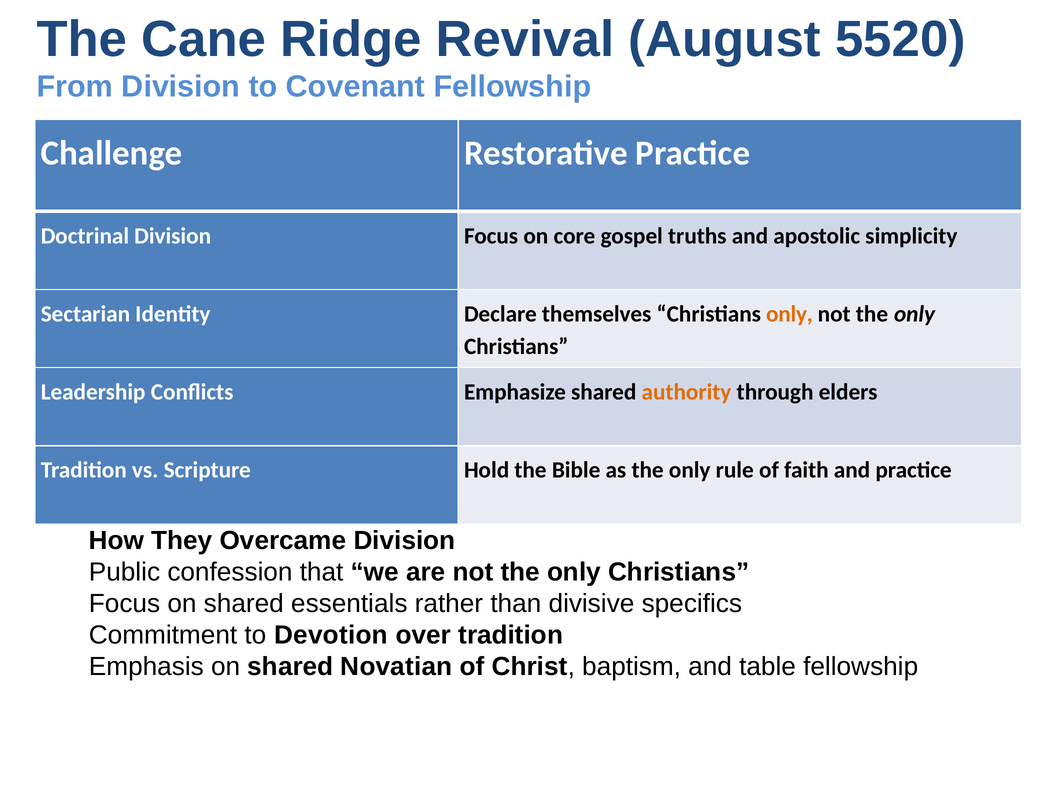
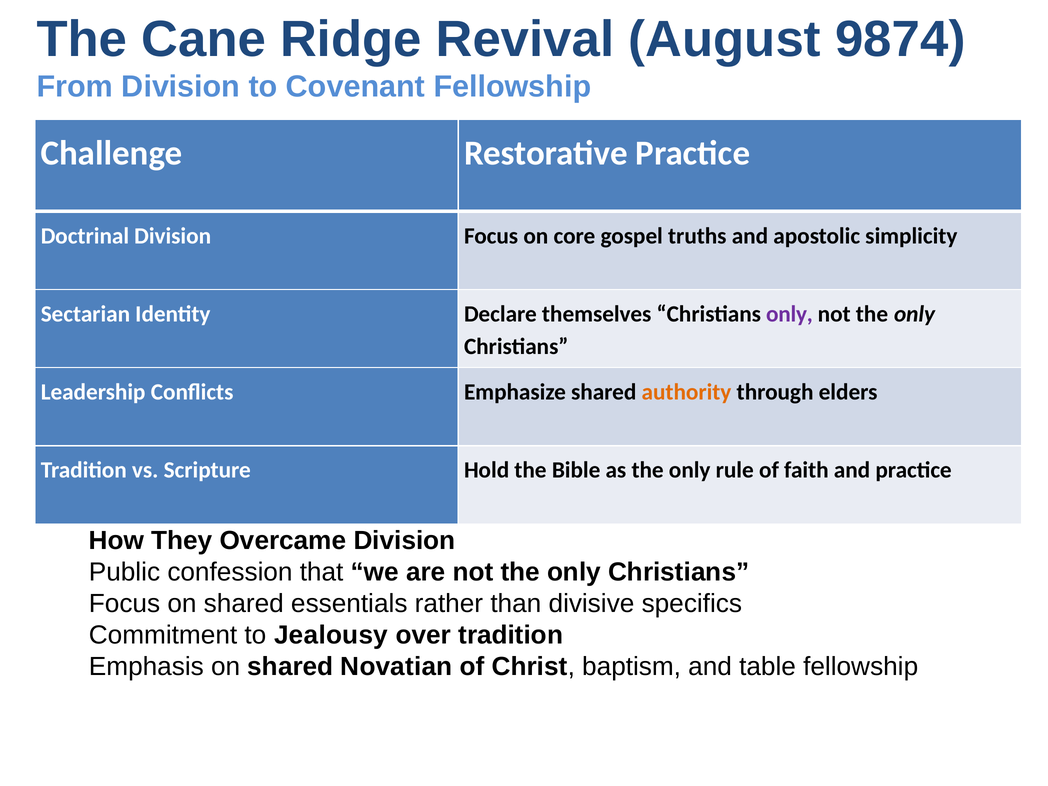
5520: 5520 -> 9874
only at (789, 314) colour: orange -> purple
Devotion: Devotion -> Jealousy
